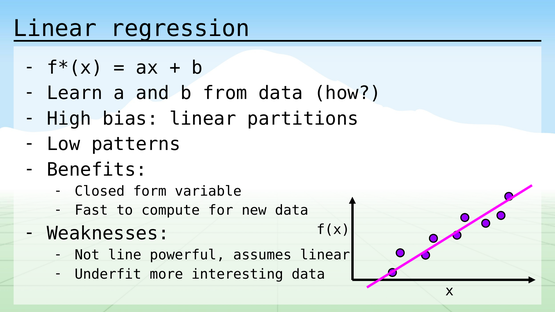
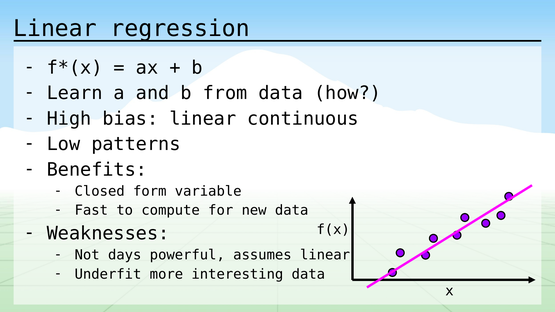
partitions: partitions -> continuous
line: line -> days
